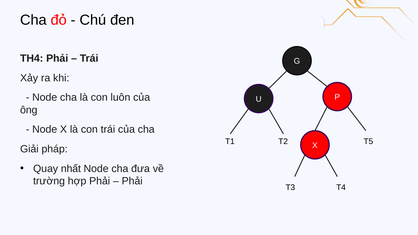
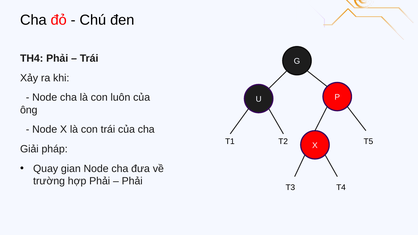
nhất: nhất -> gian
